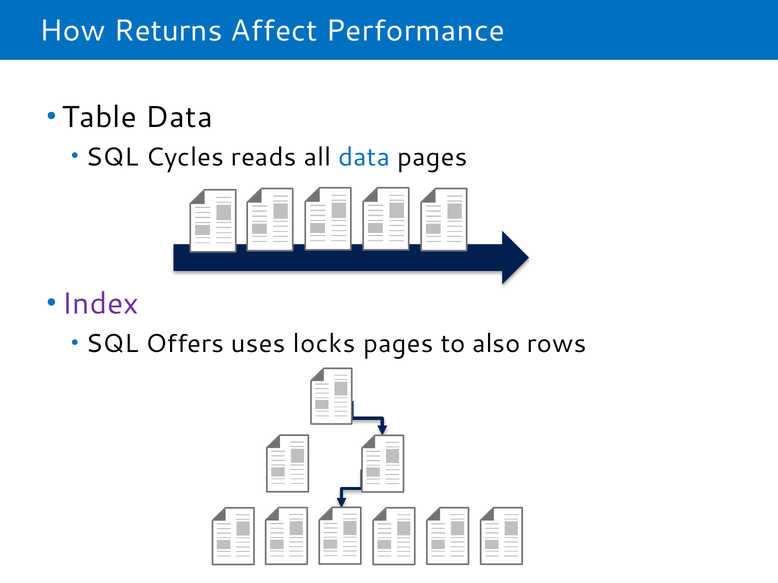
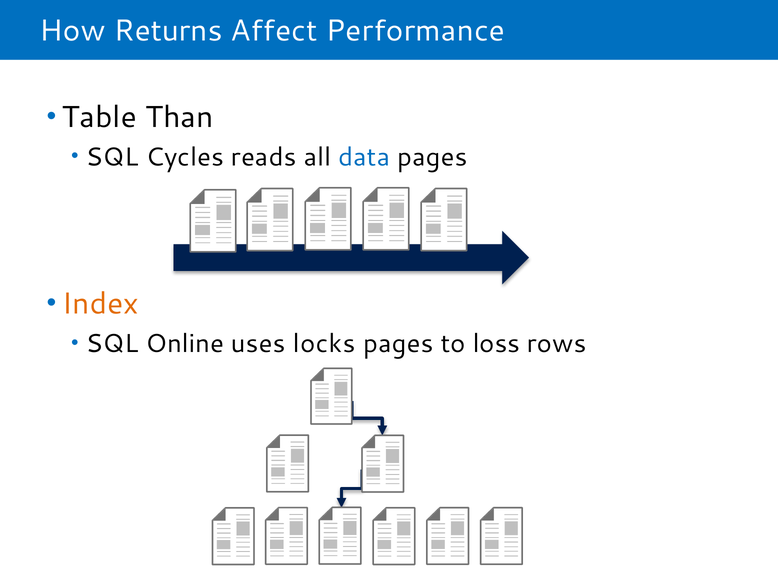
Table Data: Data -> Than
Index colour: purple -> orange
Offers: Offers -> Online
also: also -> loss
